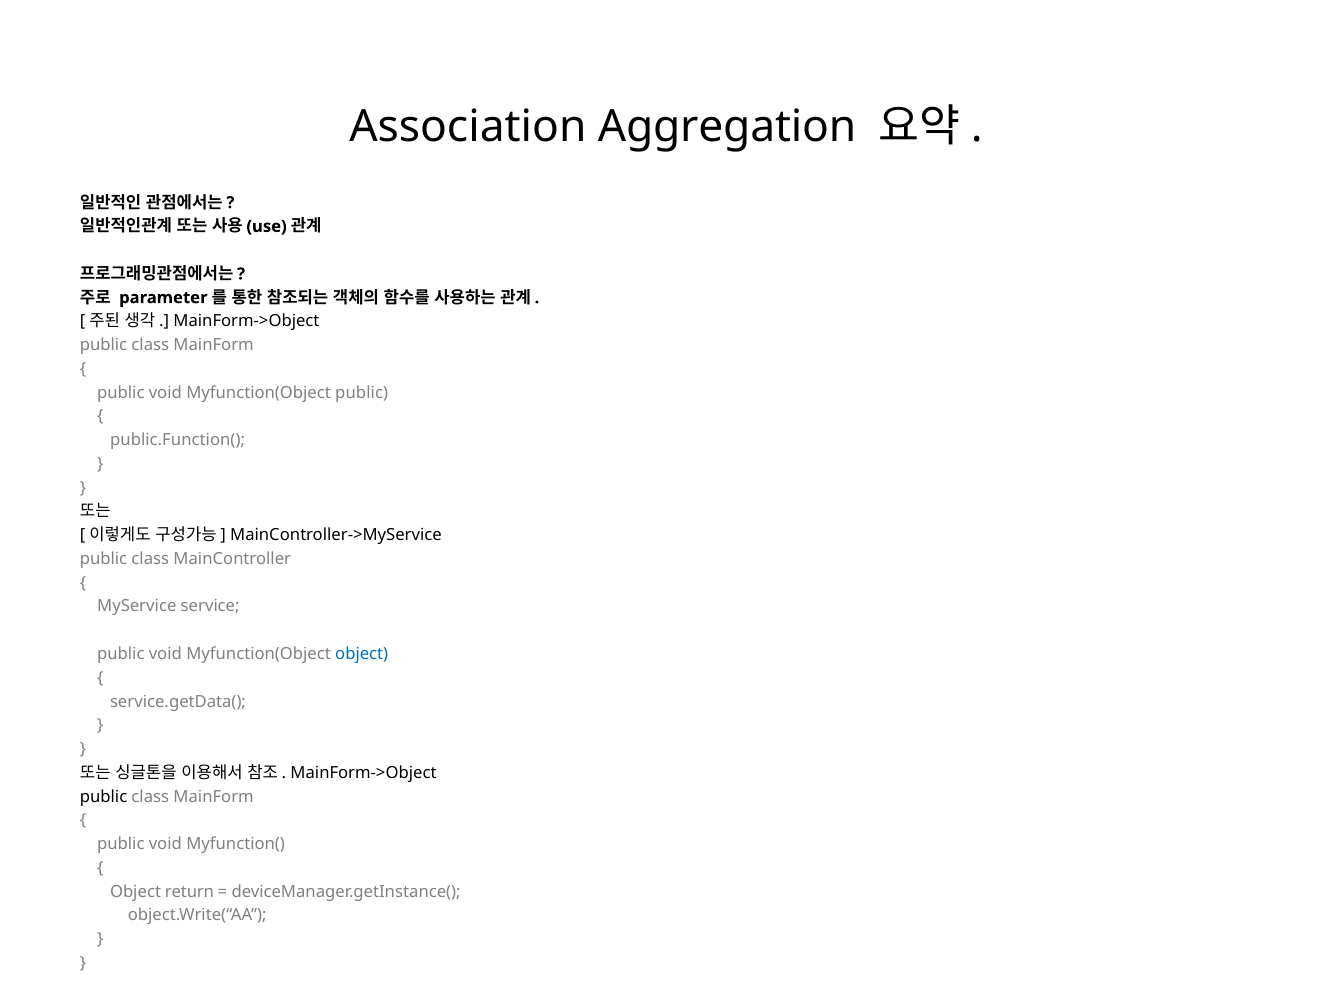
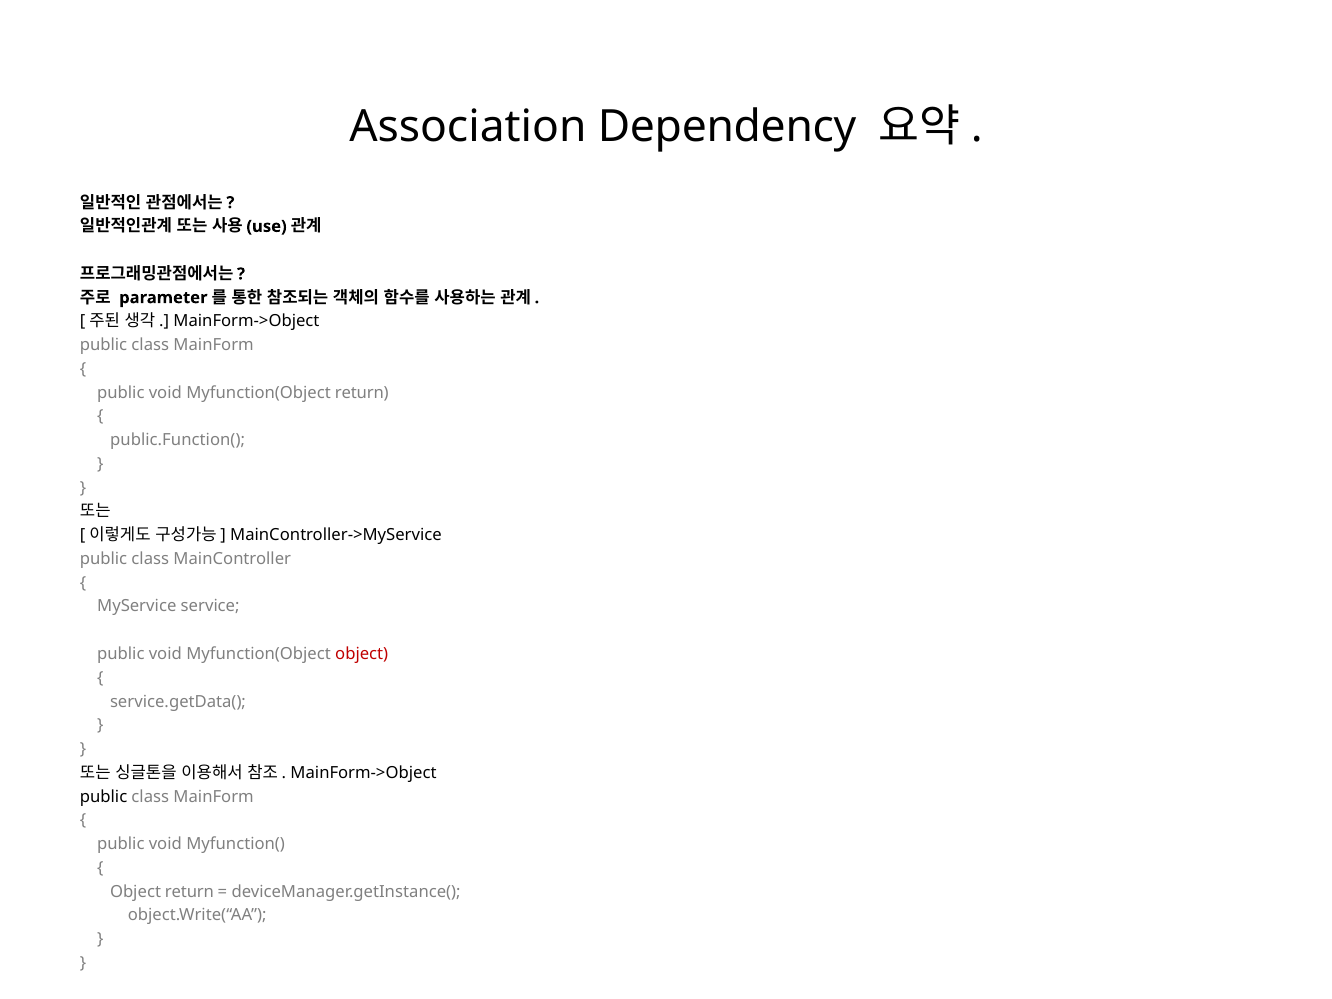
Aggregation: Aggregation -> Dependency
Myfunction(Object public: public -> return
object at (362, 654) colour: blue -> red
